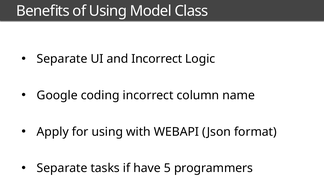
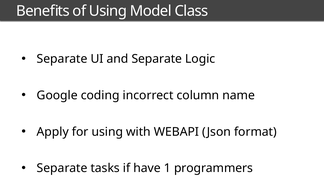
and Incorrect: Incorrect -> Separate
5: 5 -> 1
